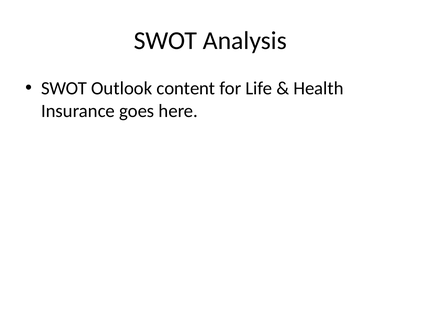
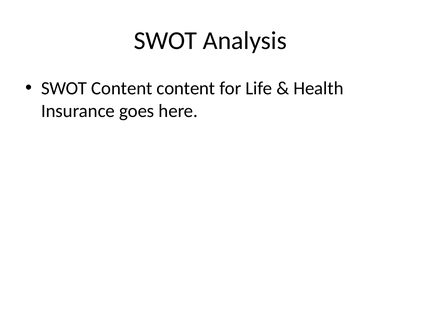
SWOT Outlook: Outlook -> Content
